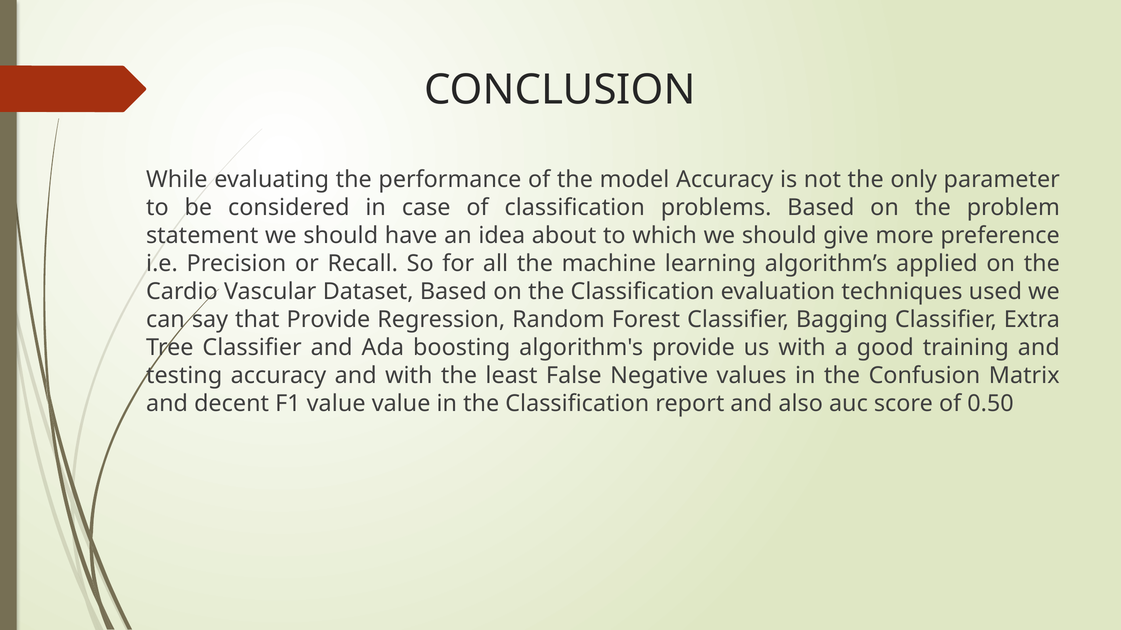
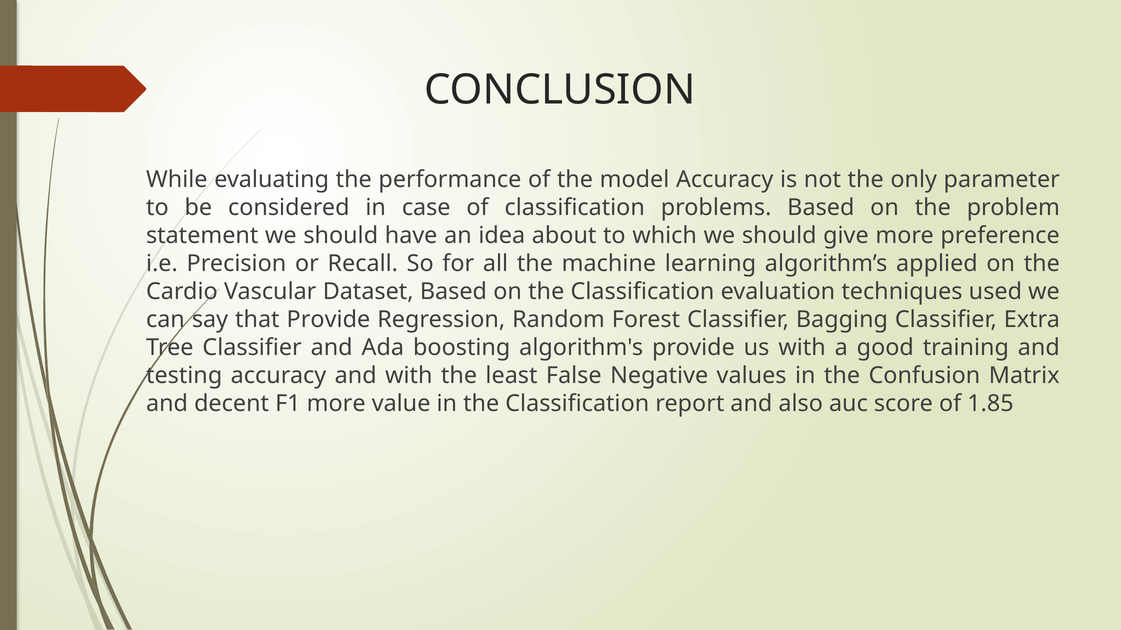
F1 value: value -> more
0.50: 0.50 -> 1.85
